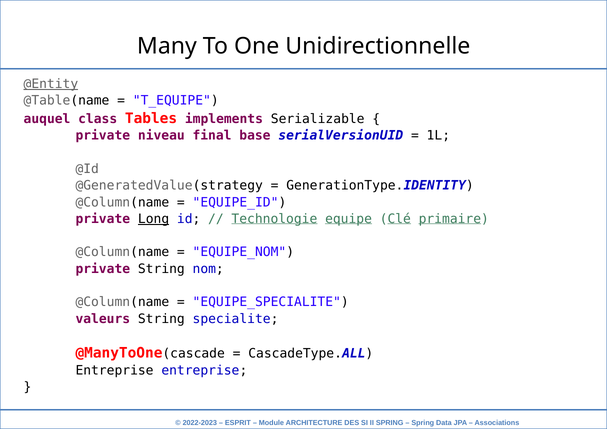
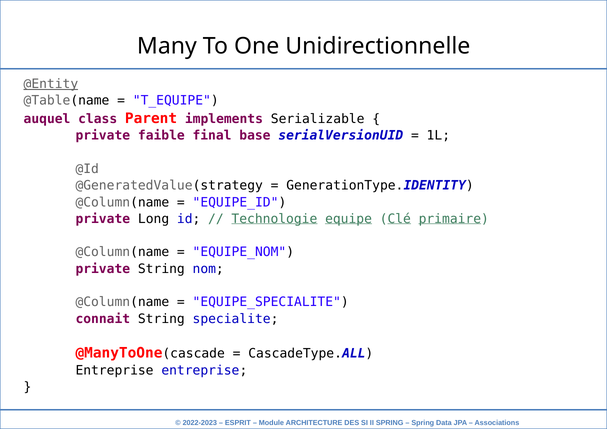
Tables: Tables -> Parent
niveau: niveau -> faible
Long underline: present -> none
valeurs: valeurs -> connait
